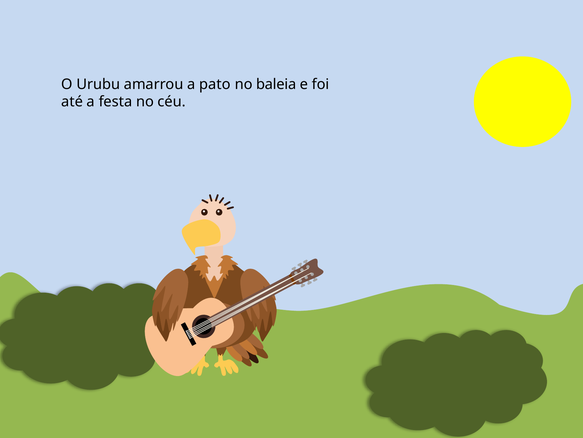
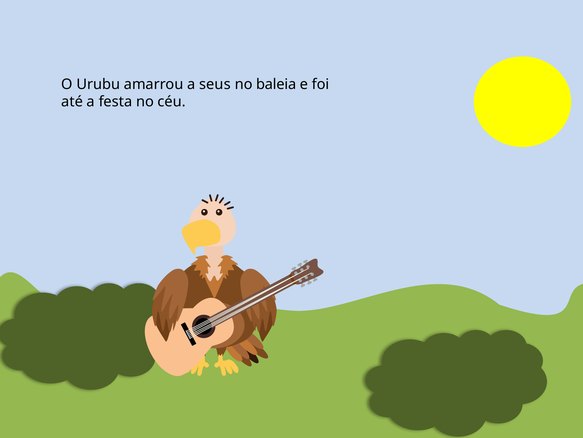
pato: pato -> seus
